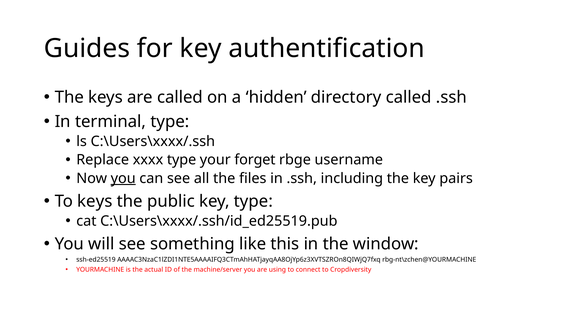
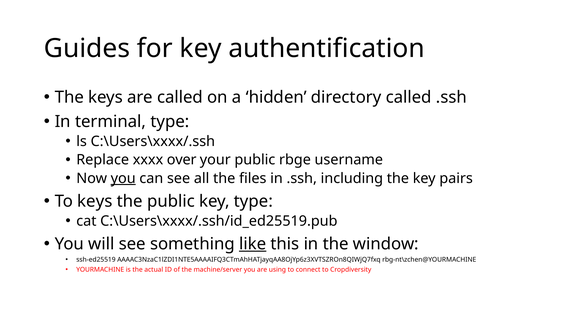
xxxx type: type -> over
your forget: forget -> public
like underline: none -> present
